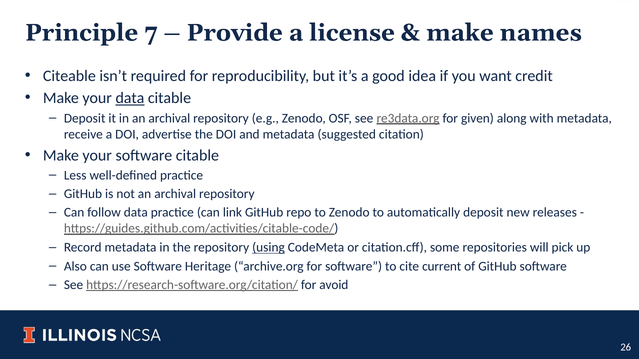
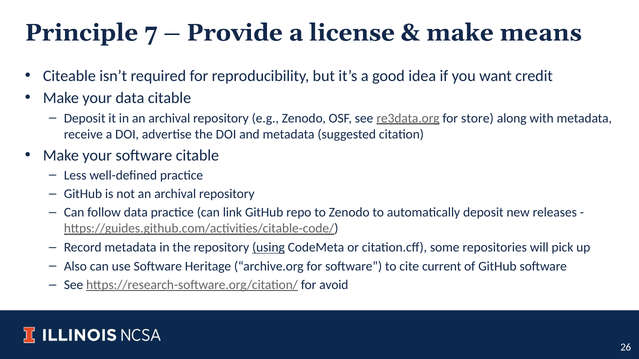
names: names -> means
data at (130, 98) underline: present -> none
given: given -> store
